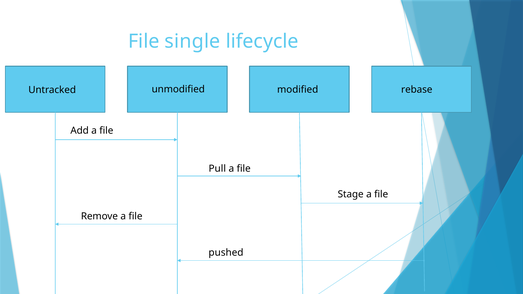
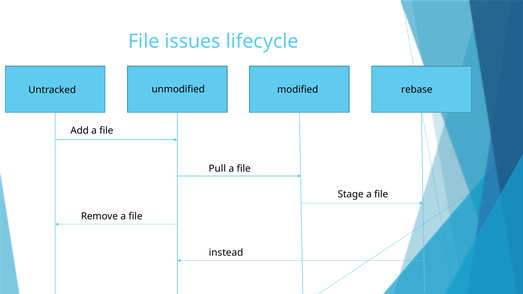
single: single -> issues
pushed: pushed -> instead
